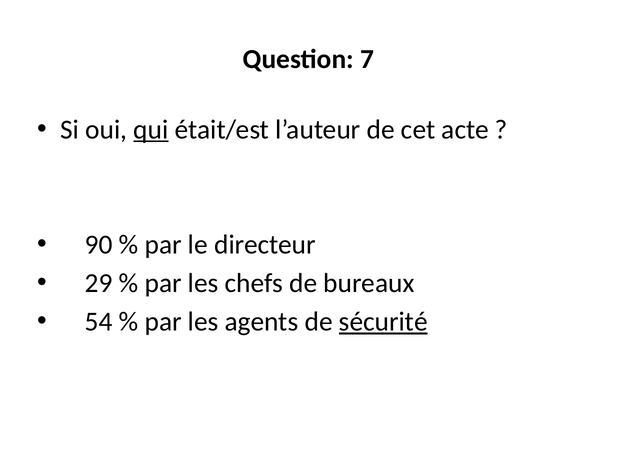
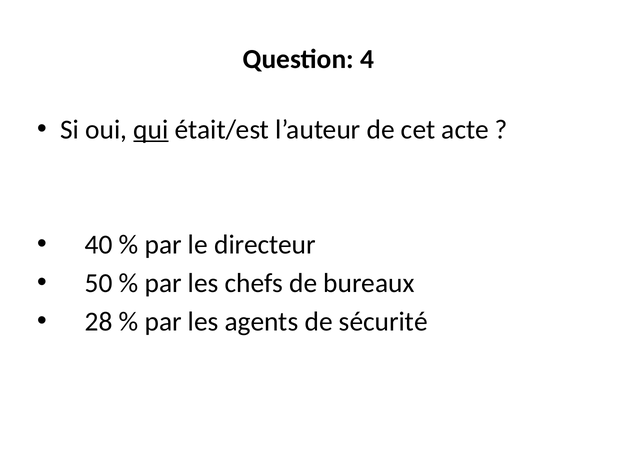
7: 7 -> 4
90: 90 -> 40
29: 29 -> 50
54: 54 -> 28
sécurité underline: present -> none
